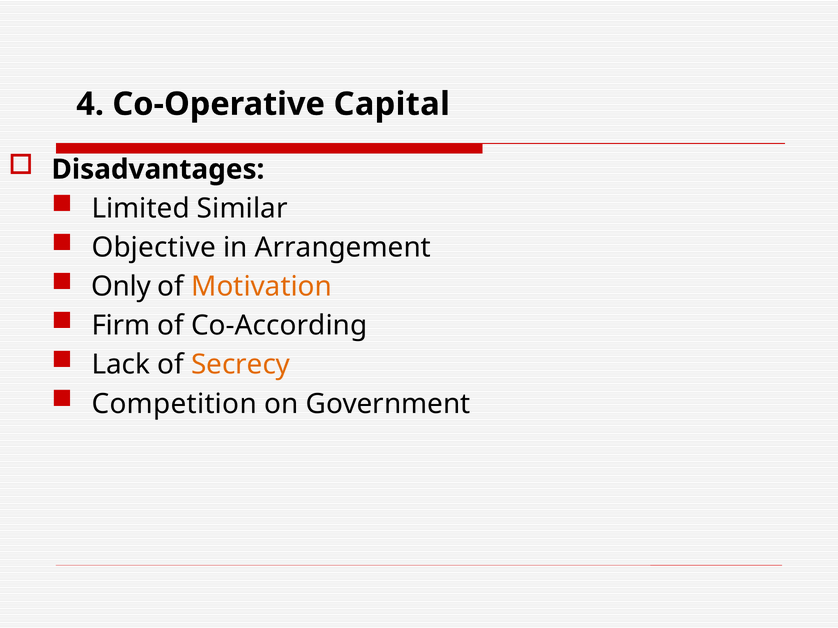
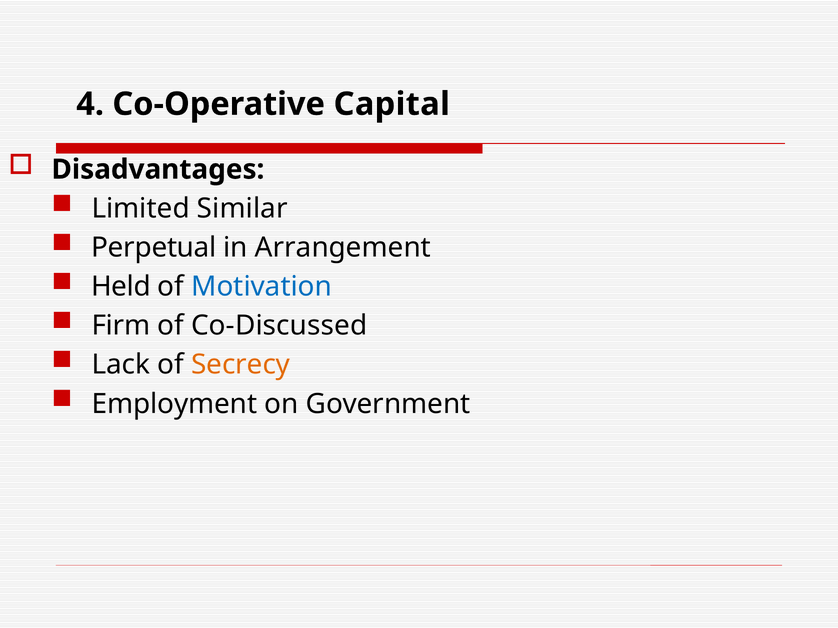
Objective: Objective -> Perpetual
Only: Only -> Held
Motivation colour: orange -> blue
Co-According: Co-According -> Co-Discussed
Competition: Competition -> Employment
